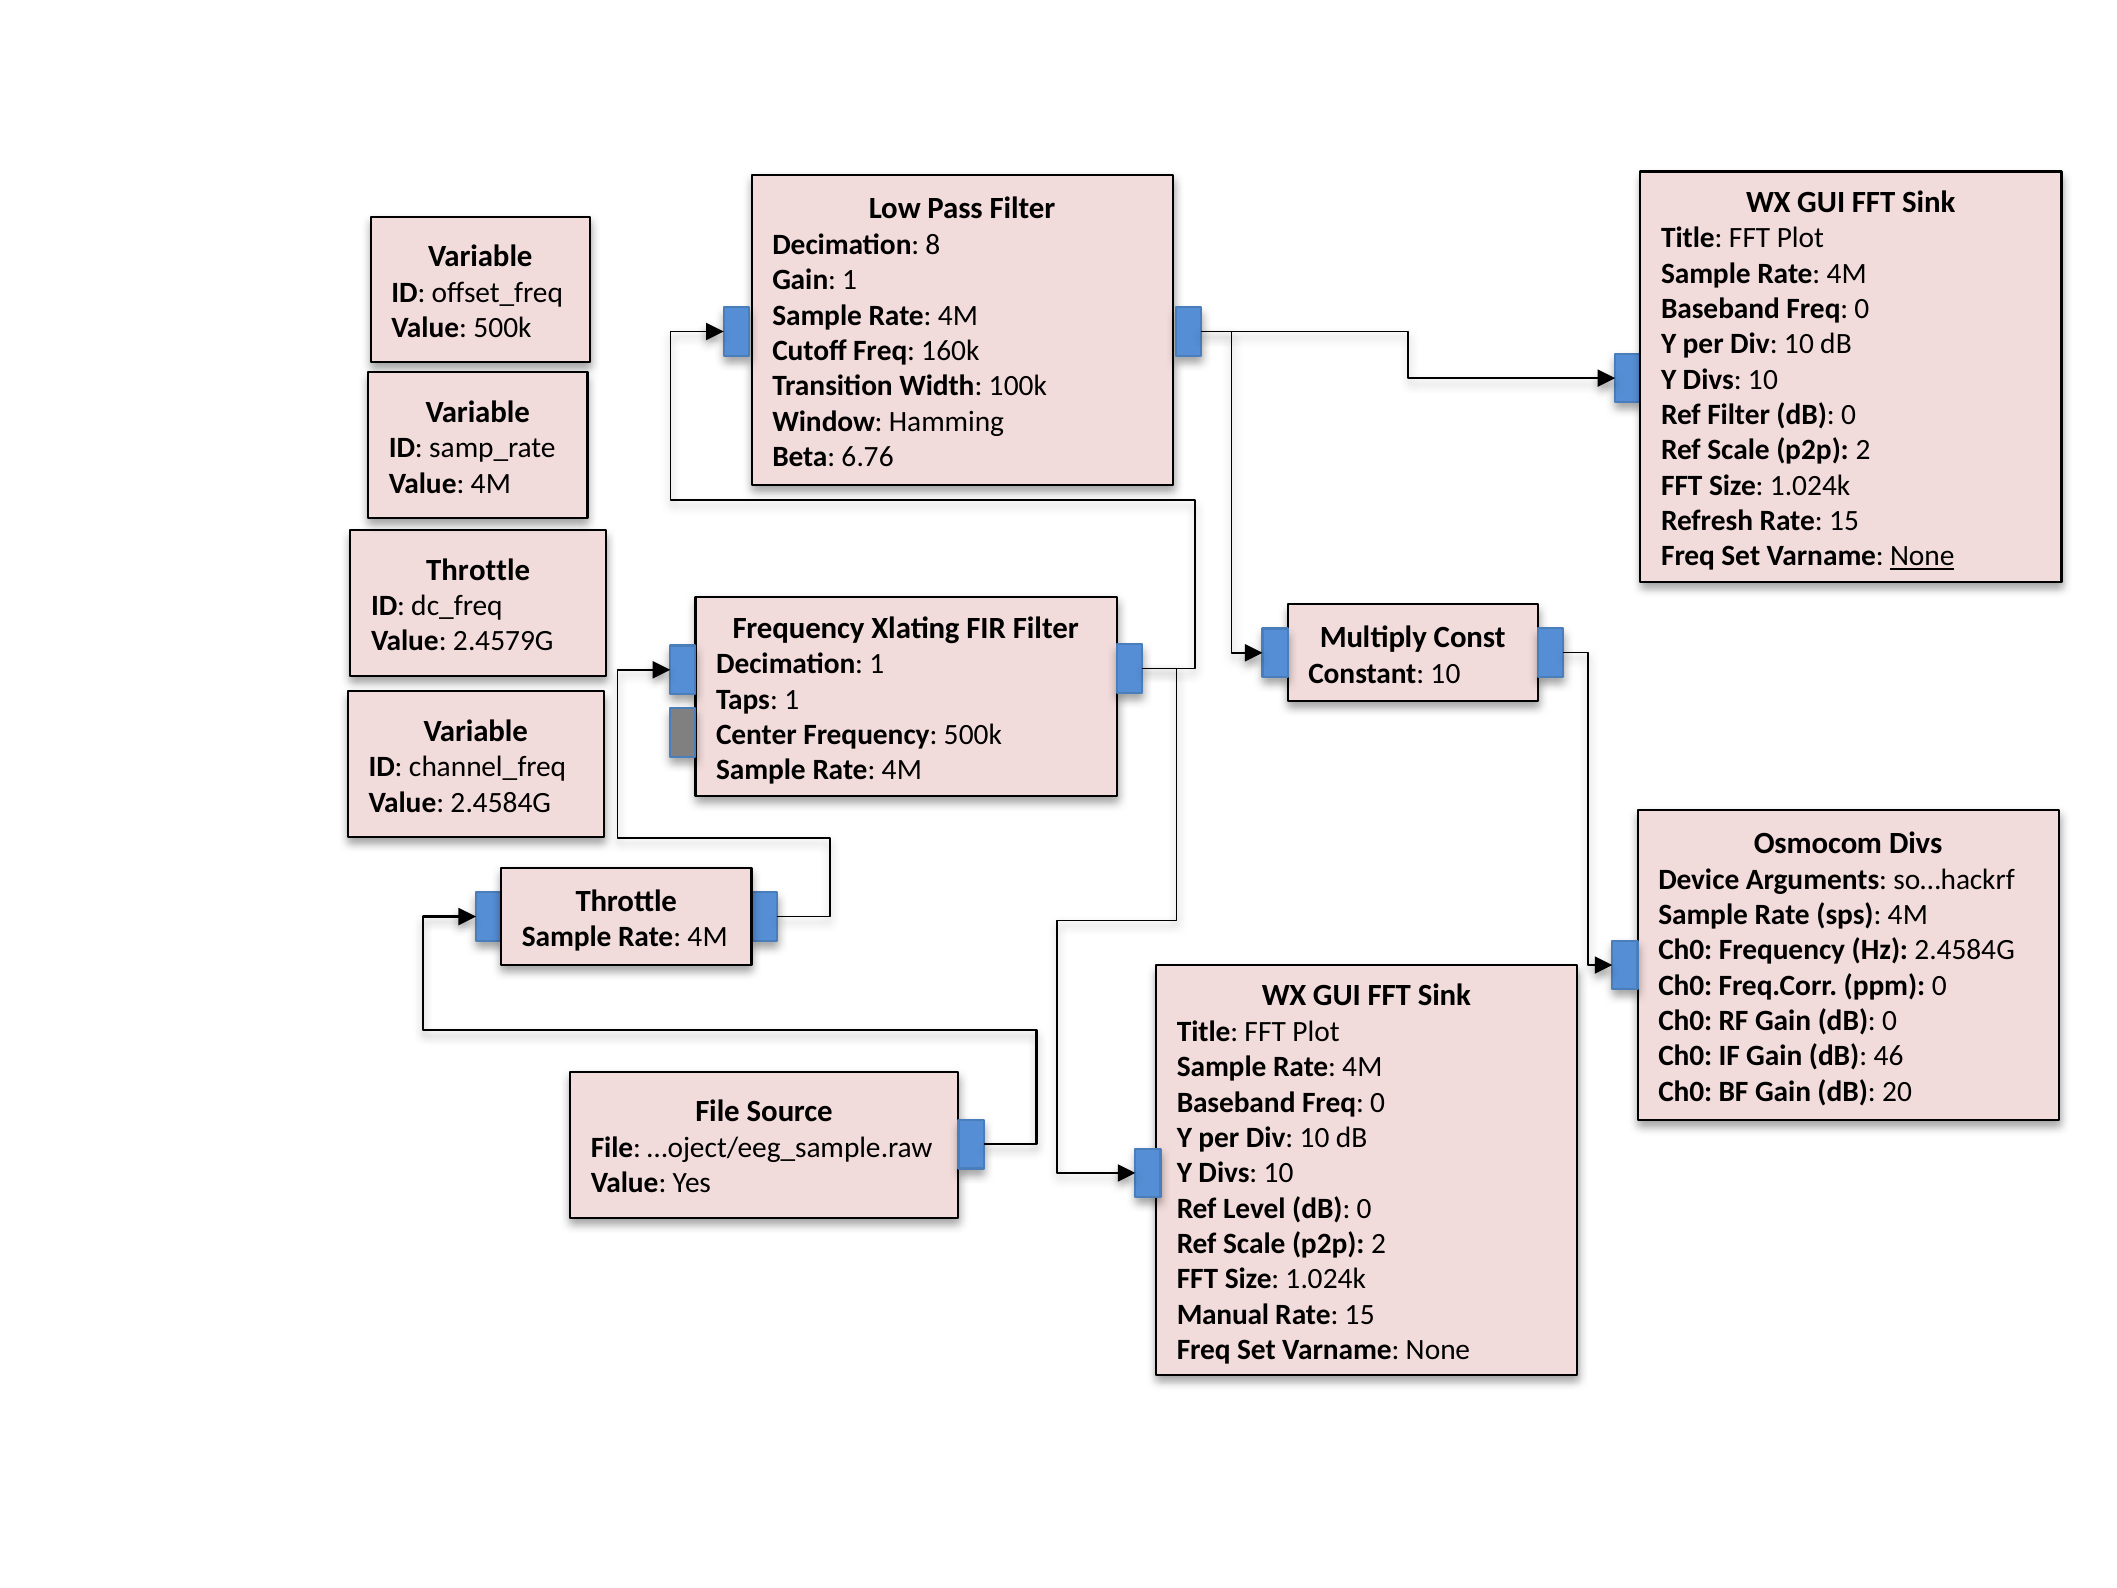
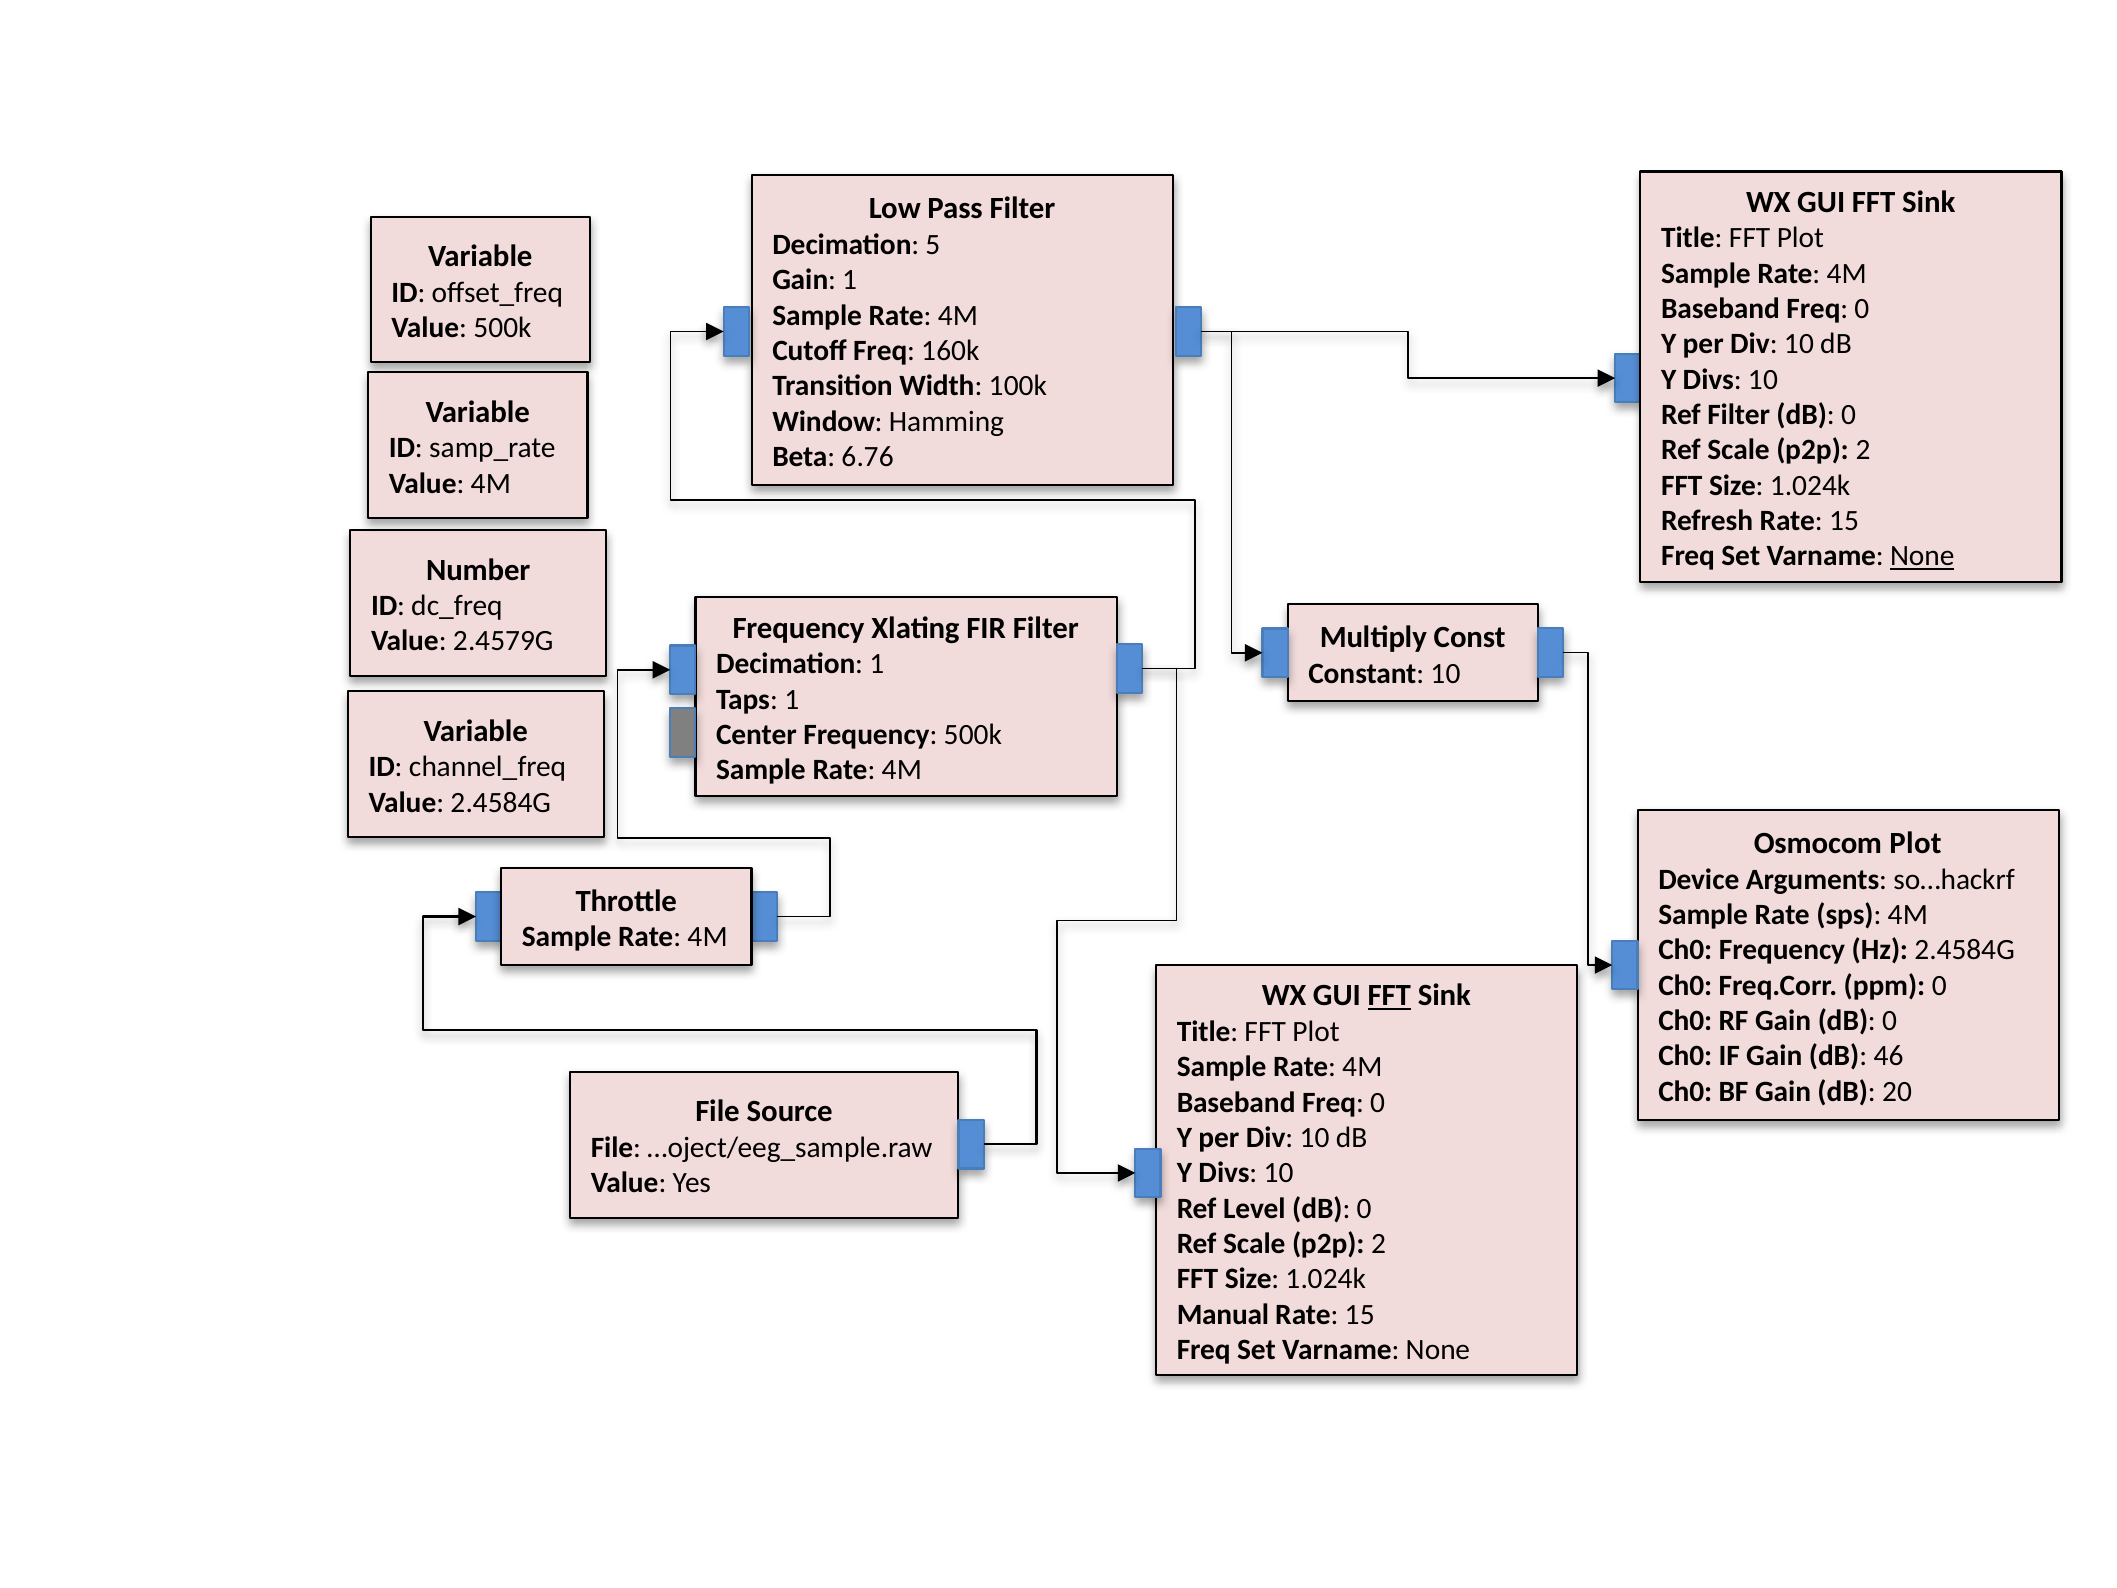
8: 8 -> 5
Throttle at (478, 570): Throttle -> Number
Osmocom Divs: Divs -> Plot
FFT at (1389, 995) underline: none -> present
